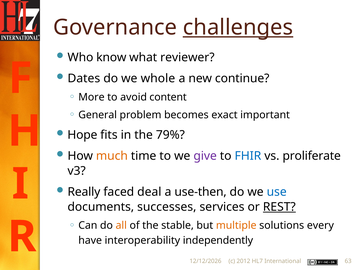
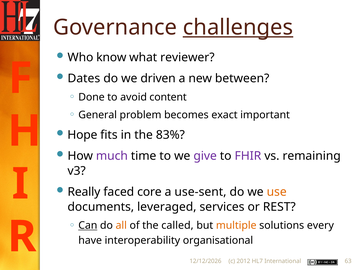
whole: whole -> driven
continue: continue -> between
More: More -> Done
79%: 79% -> 83%
much colour: orange -> purple
FHIR colour: blue -> purple
proliferate: proliferate -> remaining
deal: deal -> core
use-then: use-then -> use-sent
use colour: blue -> orange
successes: successes -> leveraged
REST underline: present -> none
Can underline: none -> present
stable: stable -> called
independently: independently -> organisational
